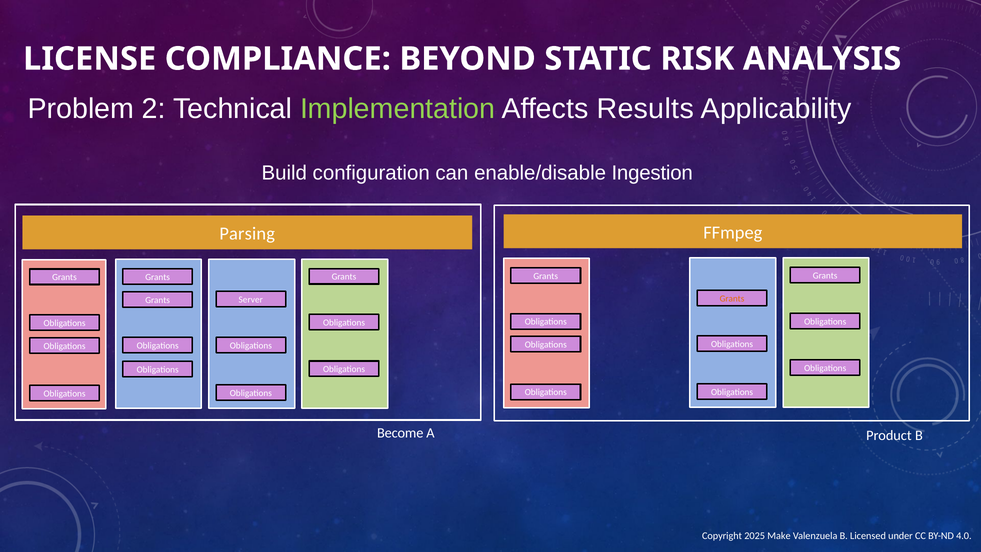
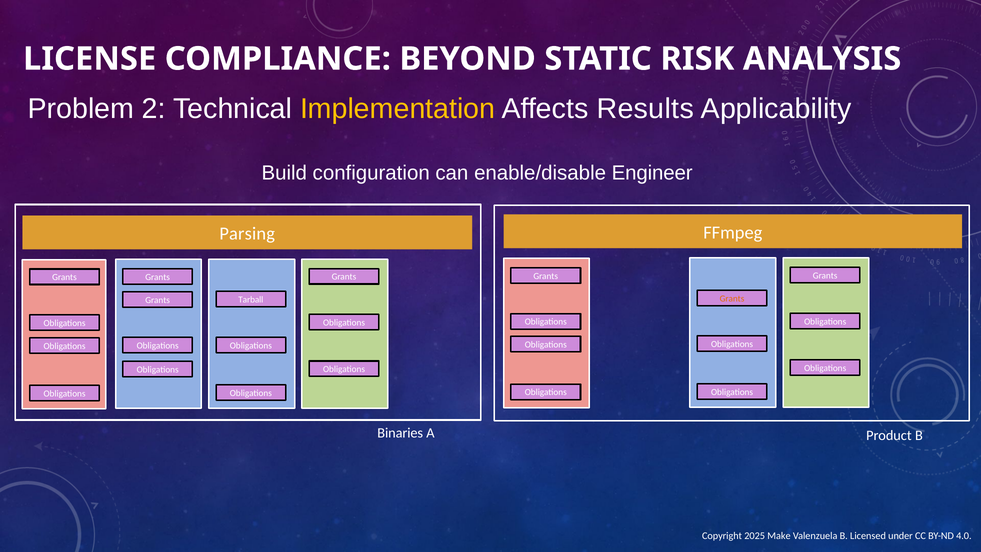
Implementation colour: light green -> yellow
Ingestion: Ingestion -> Engineer
Server: Server -> Tarball
Become: Become -> Binaries
